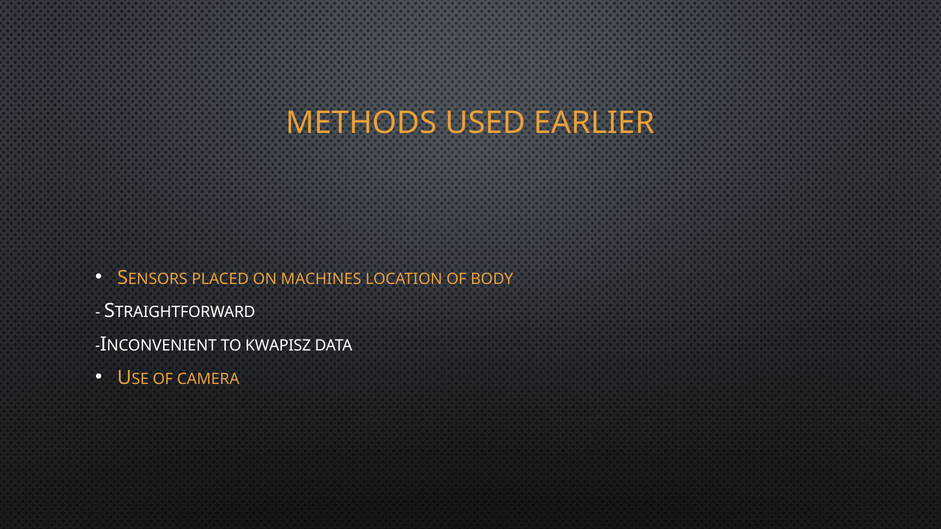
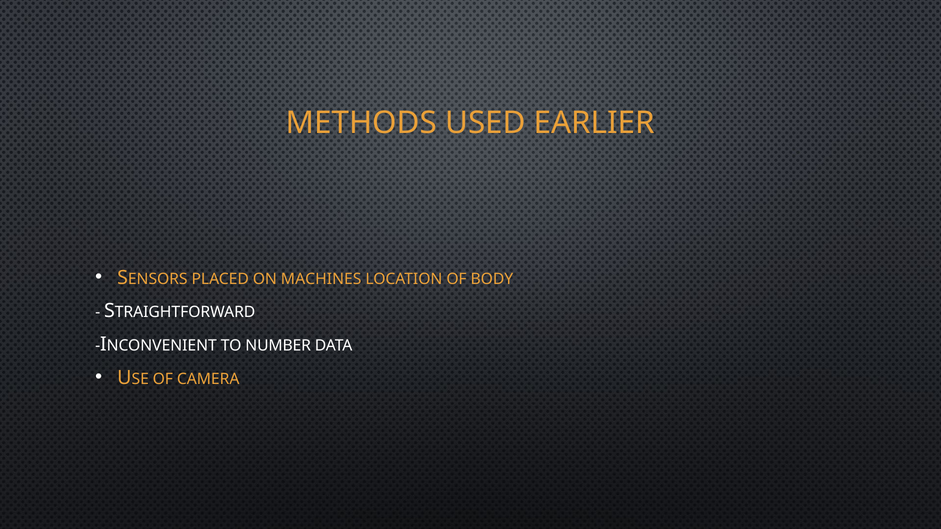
KWAPISZ: KWAPISZ -> NUMBER
